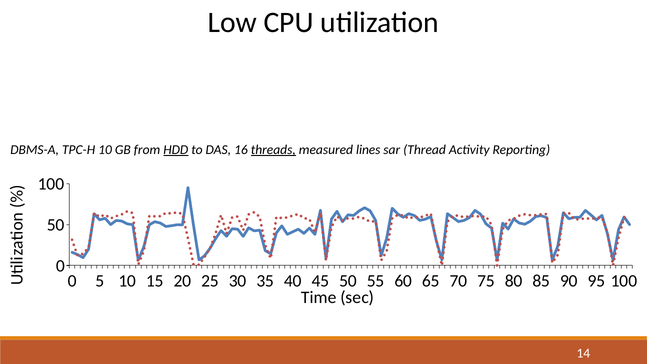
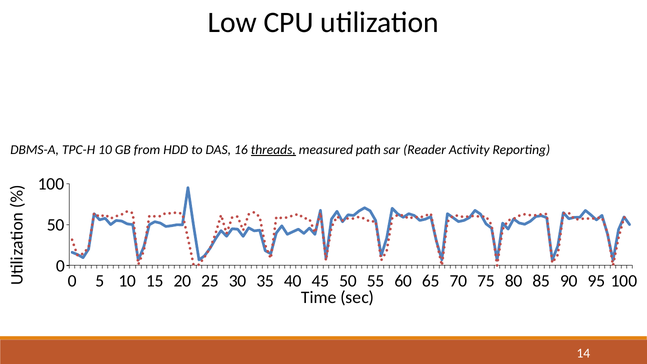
HDD underline: present -> none
lines: lines -> path
Thread: Thread -> Reader
